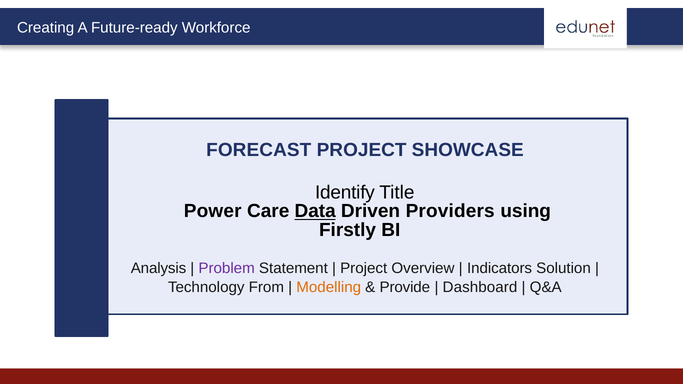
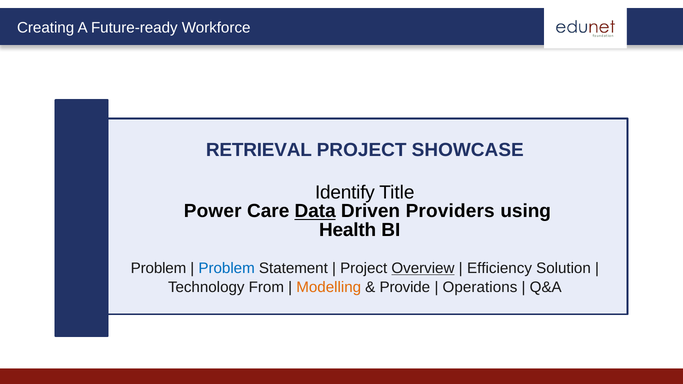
FORECAST: FORECAST -> RETRIEVAL
Firstly: Firstly -> Health
Analysis at (159, 268): Analysis -> Problem
Problem at (227, 268) colour: purple -> blue
Overview underline: none -> present
Indicators: Indicators -> Efficiency
Dashboard: Dashboard -> Operations
